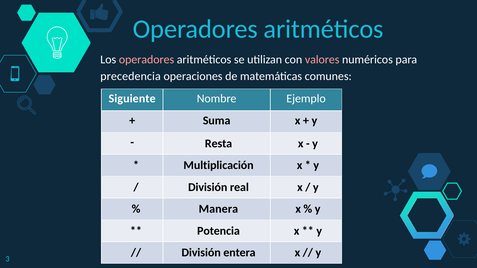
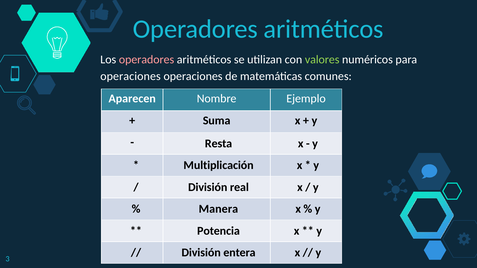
valores colour: pink -> light green
precedencia at (131, 76): precedencia -> operaciones
Siguiente: Siguiente -> Aparecen
